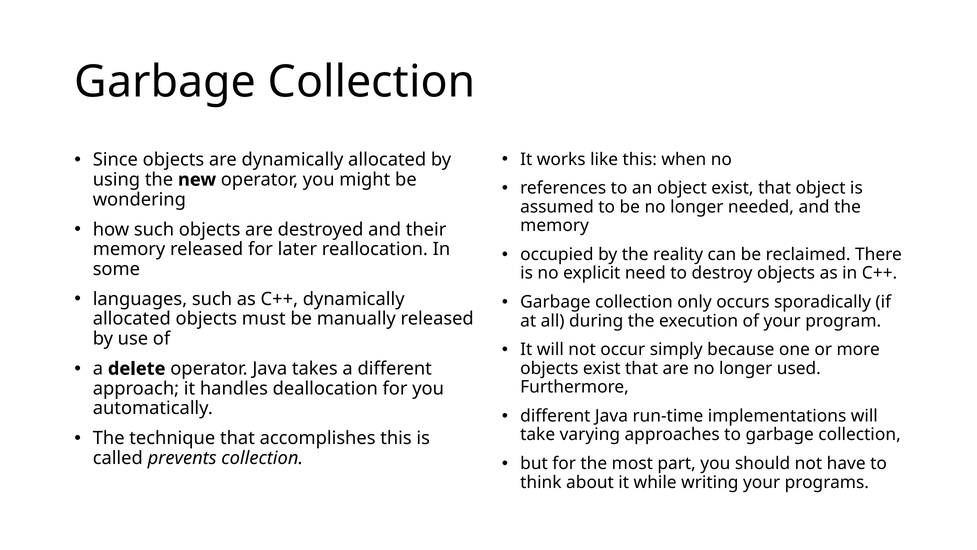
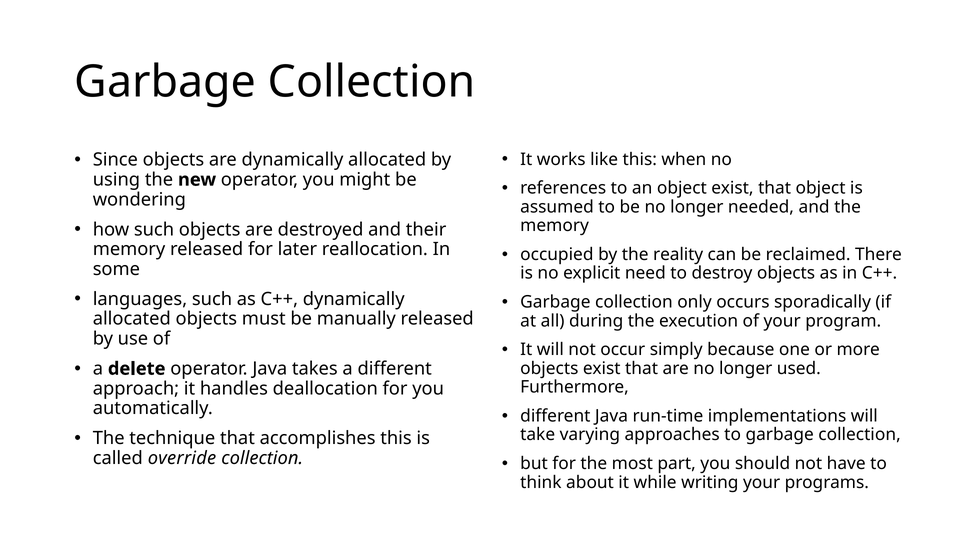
prevents: prevents -> override
